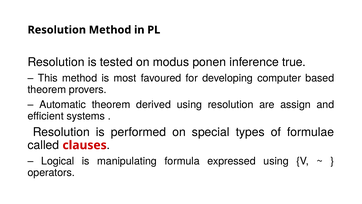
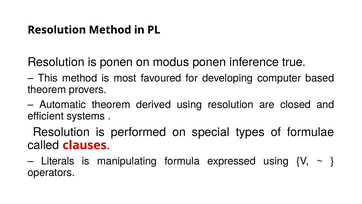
is tested: tested -> ponen
assign: assign -> closed
Logical: Logical -> Literals
